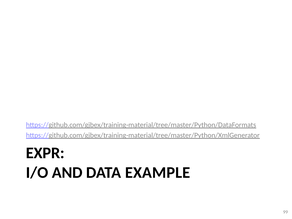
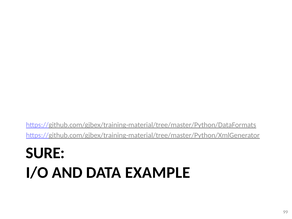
EXPR: EXPR -> SURE
